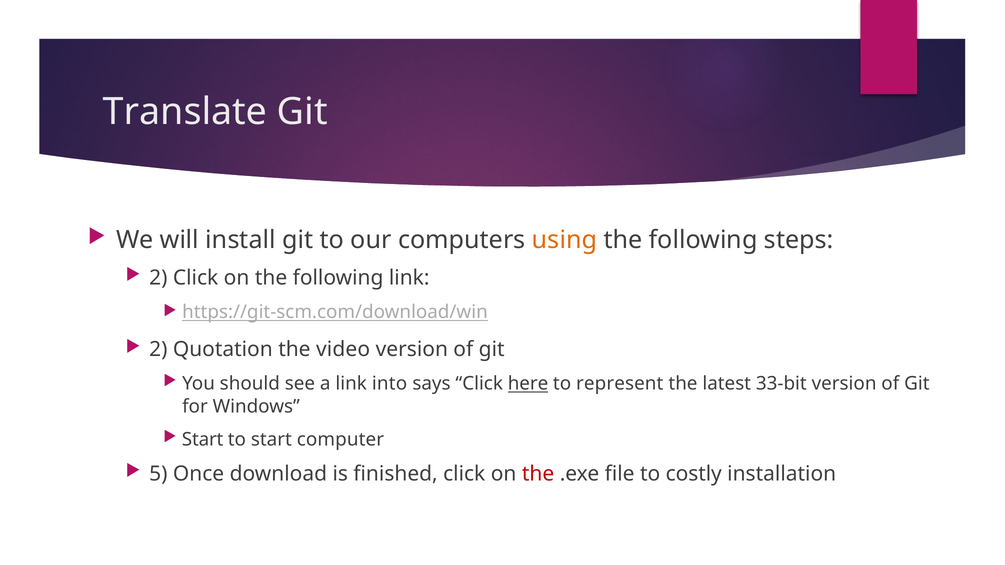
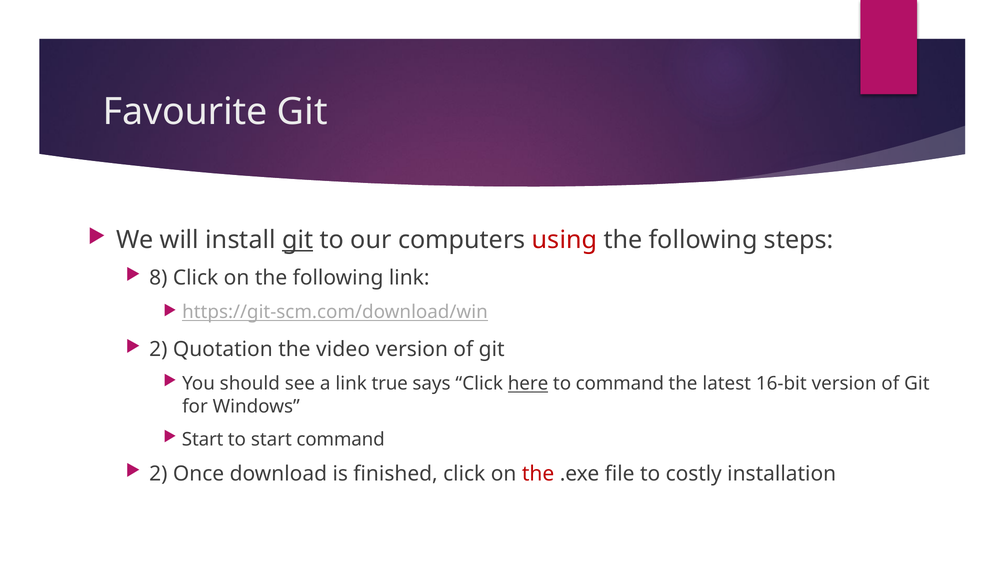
Translate: Translate -> Favourite
git at (298, 240) underline: none -> present
using colour: orange -> red
2 at (158, 278): 2 -> 8
into: into -> true
to represent: represent -> command
33-bit: 33-bit -> 16-bit
start computer: computer -> command
5 at (158, 474): 5 -> 2
